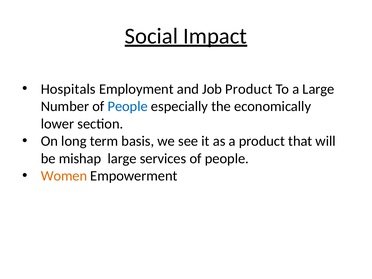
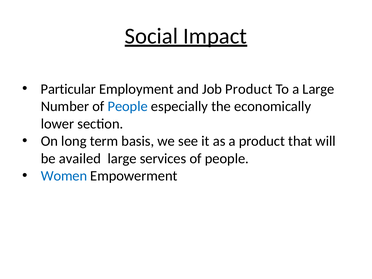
Hospitals: Hospitals -> Particular
mishap: mishap -> availed
Women colour: orange -> blue
